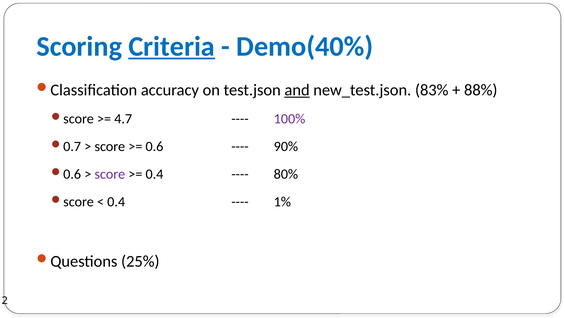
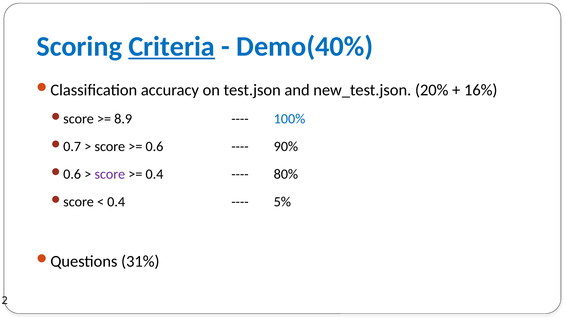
and underline: present -> none
83%: 83% -> 20%
88%: 88% -> 16%
4.7: 4.7 -> 8.9
100% colour: purple -> blue
1%: 1% -> 5%
25%: 25% -> 31%
